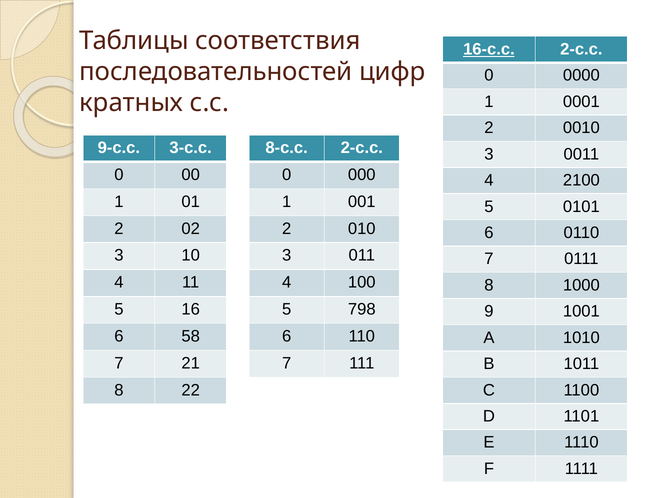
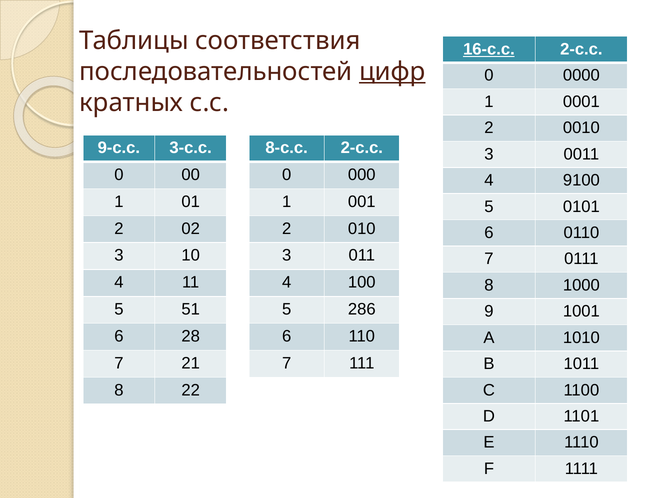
цифр underline: none -> present
2100: 2100 -> 9100
16: 16 -> 51
798: 798 -> 286
58: 58 -> 28
